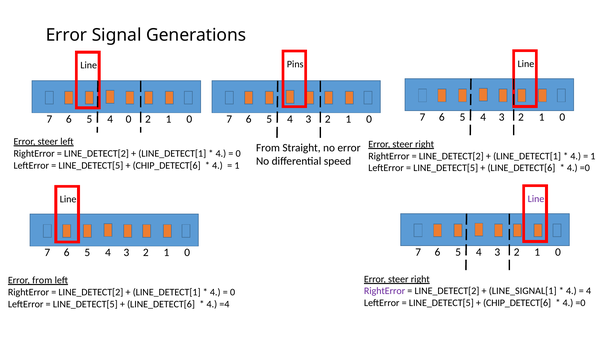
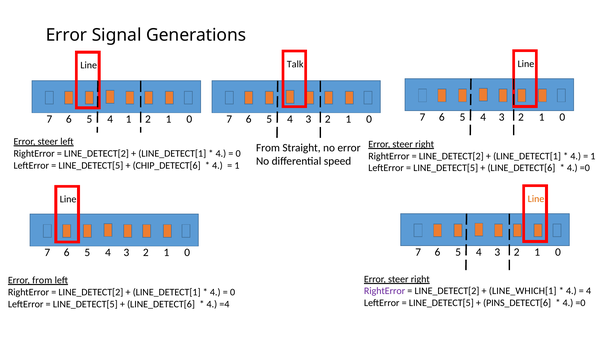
Pins: Pins -> Talk
4 0: 0 -> 1
Line at (536, 199) colour: purple -> orange
LINE_SIGNAL[1: LINE_SIGNAL[1 -> LINE_WHICH[1
CHIP_DETECT[6 at (517, 303): CHIP_DETECT[6 -> PINS_DETECT[6
